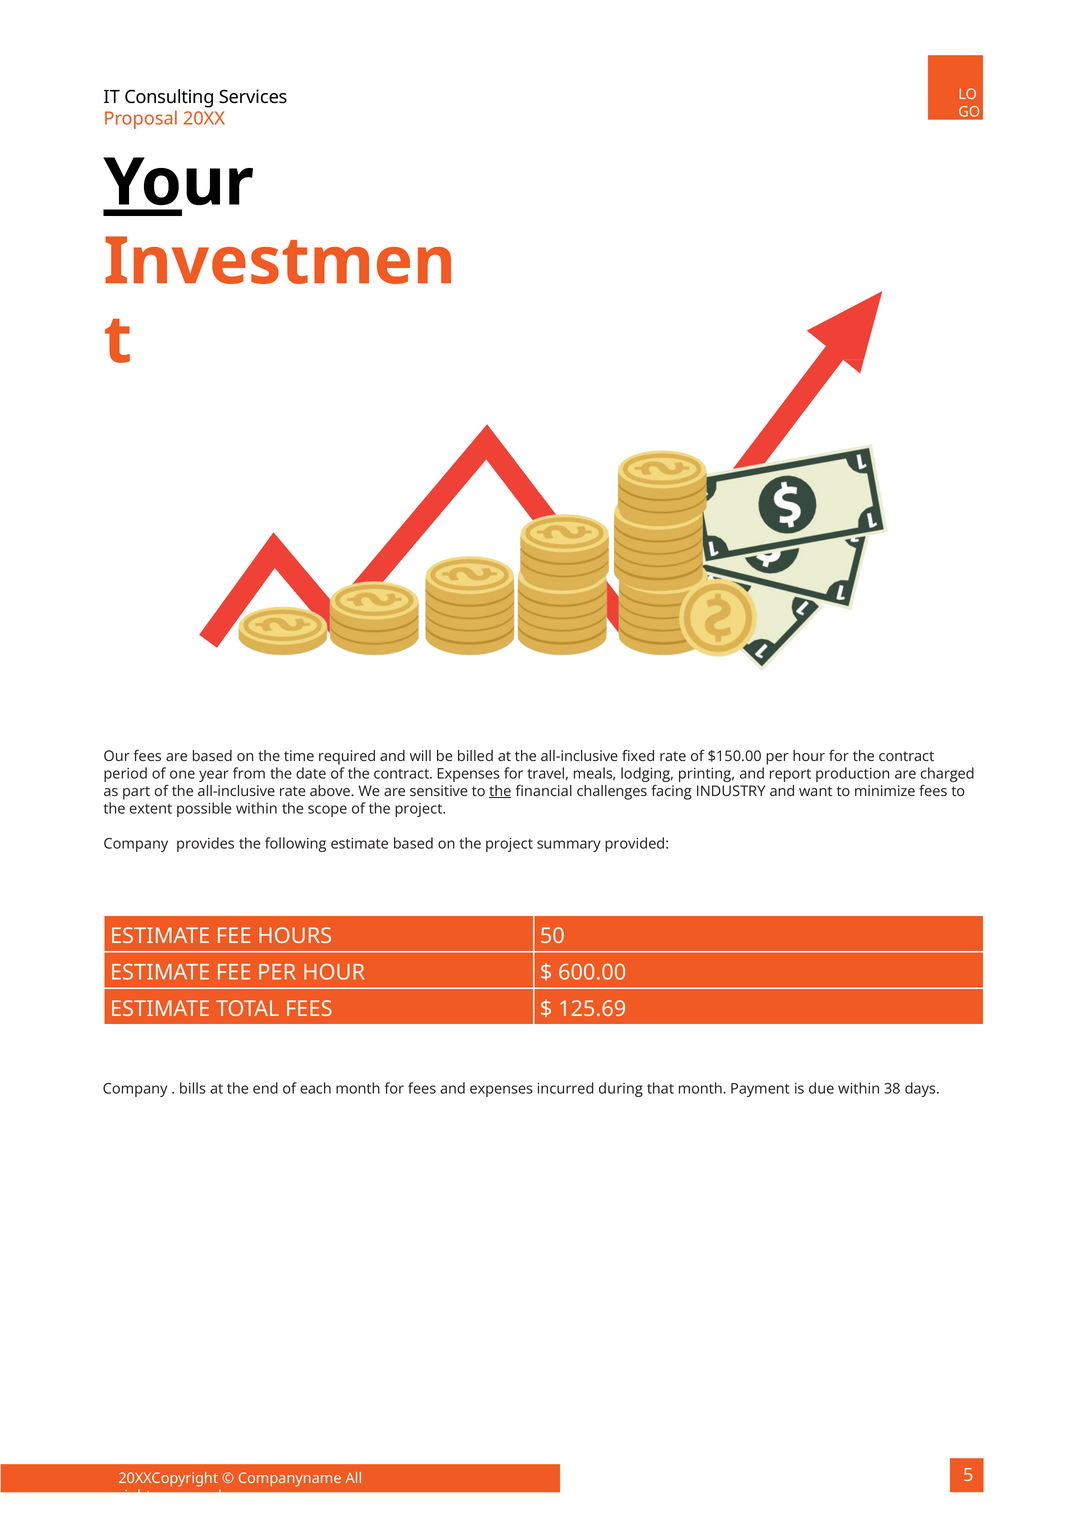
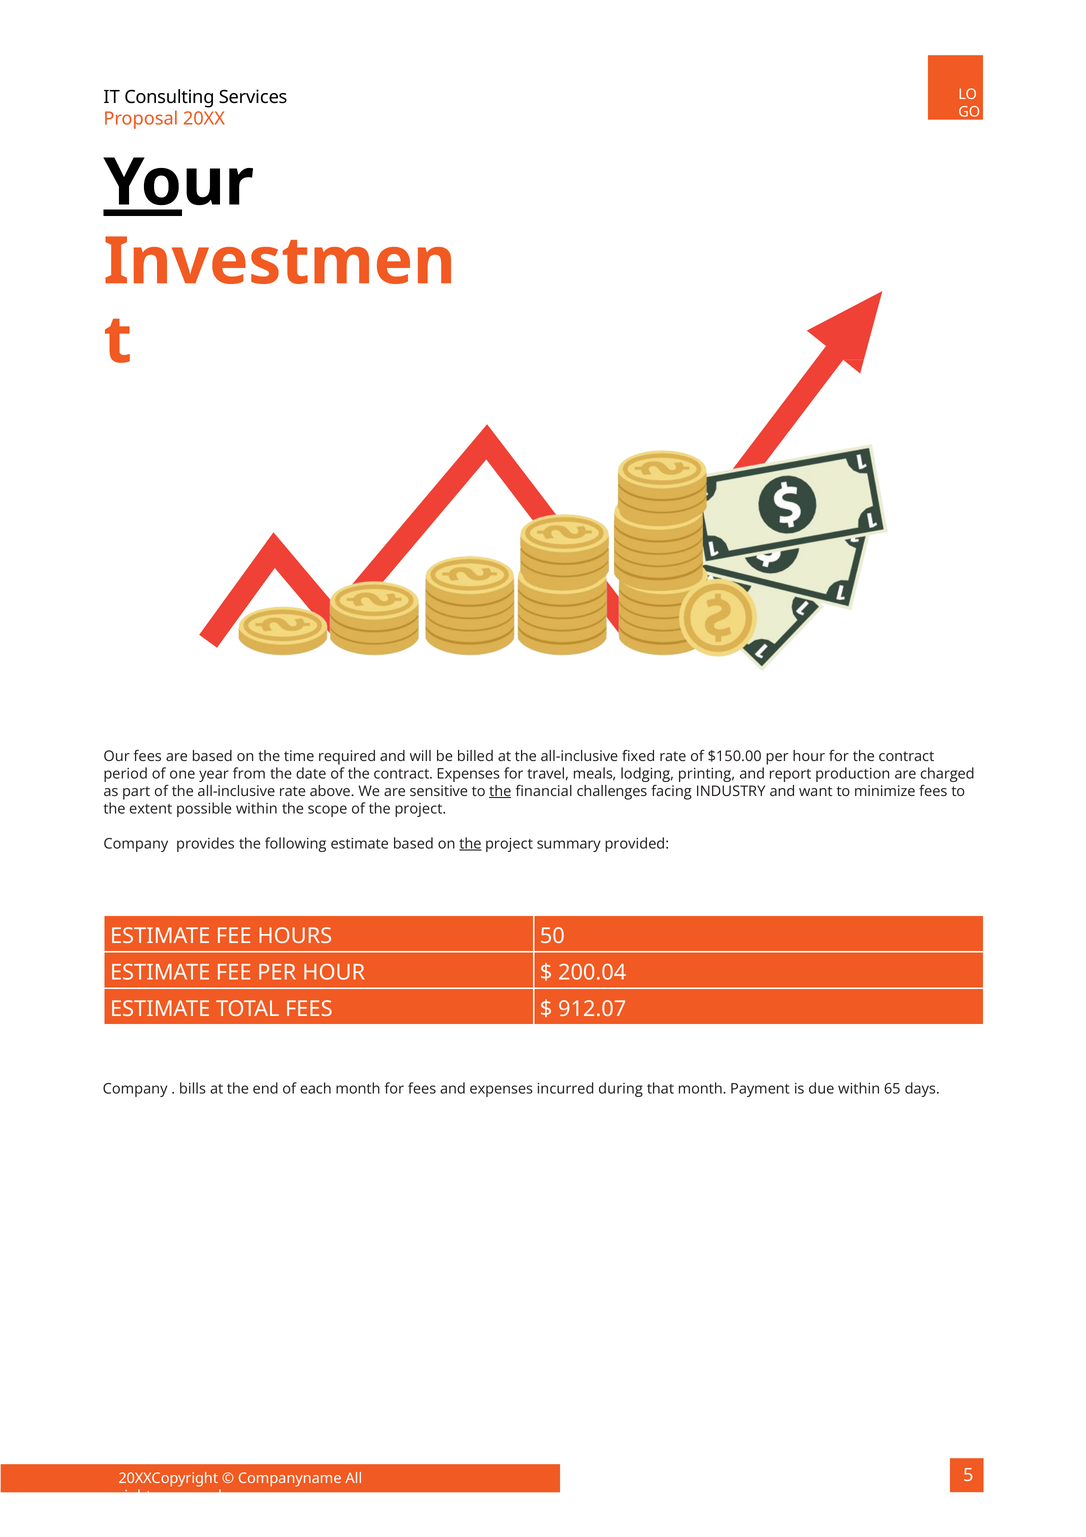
the at (470, 844) underline: none -> present
600.00: 600.00 -> 200.04
125.69: 125.69 -> 912.07
38: 38 -> 65
